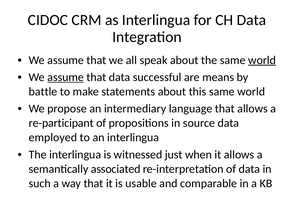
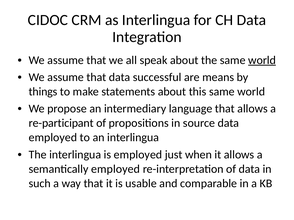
assume at (66, 77) underline: present -> none
battle: battle -> things
is witnessed: witnessed -> employed
semantically associated: associated -> employed
